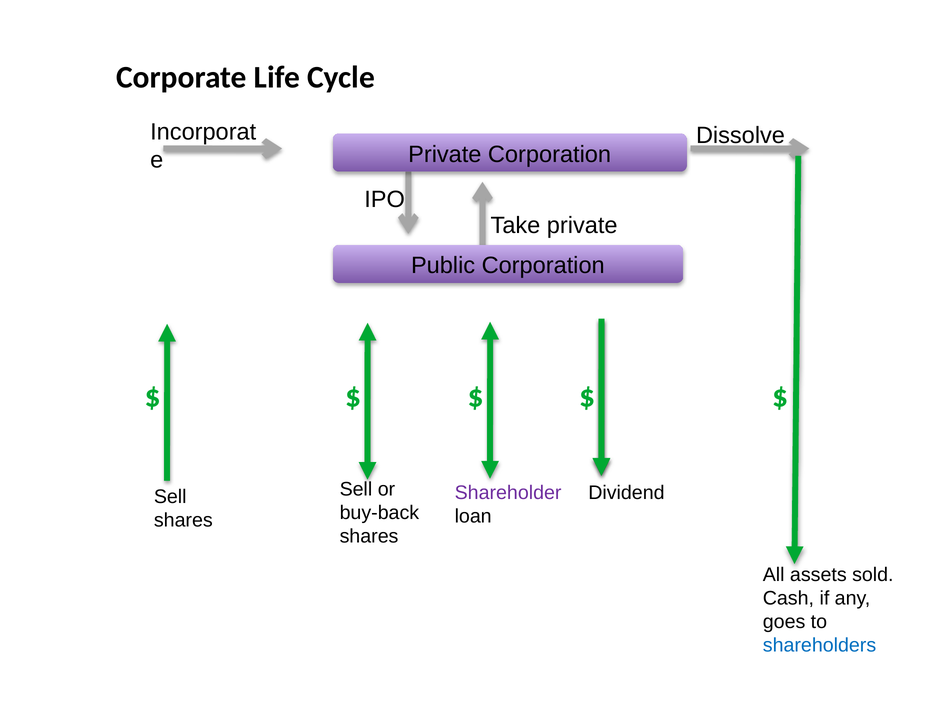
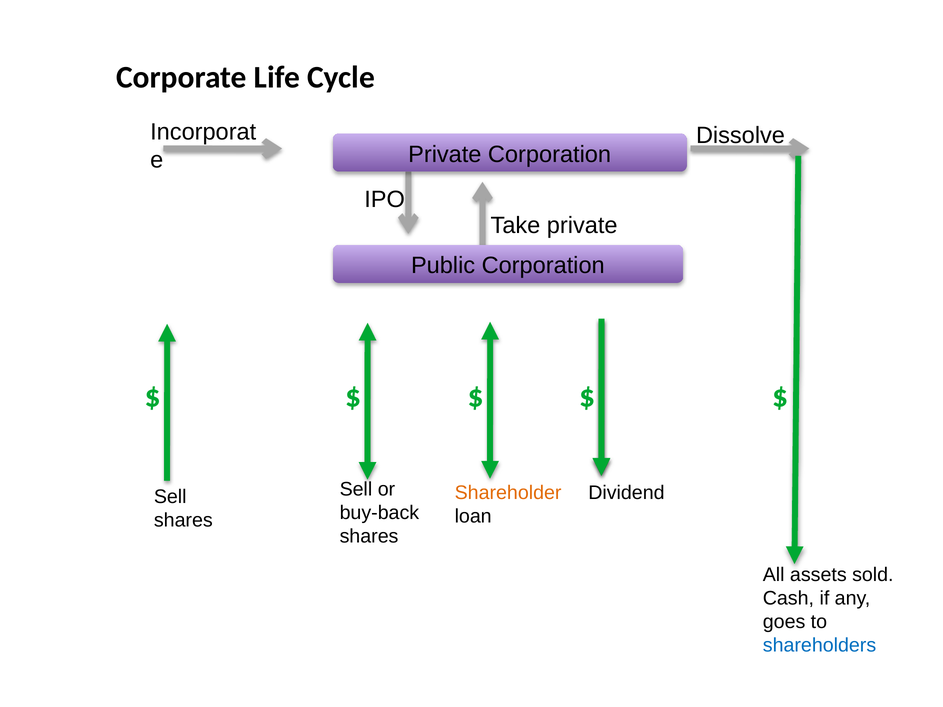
Shareholder colour: purple -> orange
